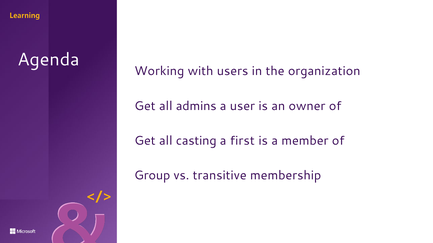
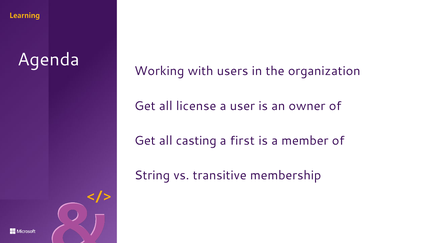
admins: admins -> license
Group: Group -> String
